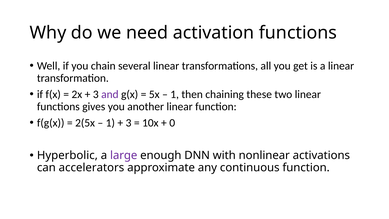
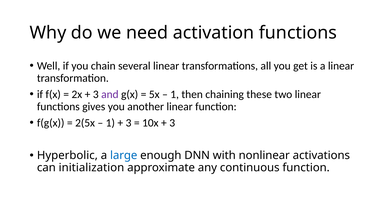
0 at (172, 123): 0 -> 3
large colour: purple -> blue
accelerators: accelerators -> initialization
